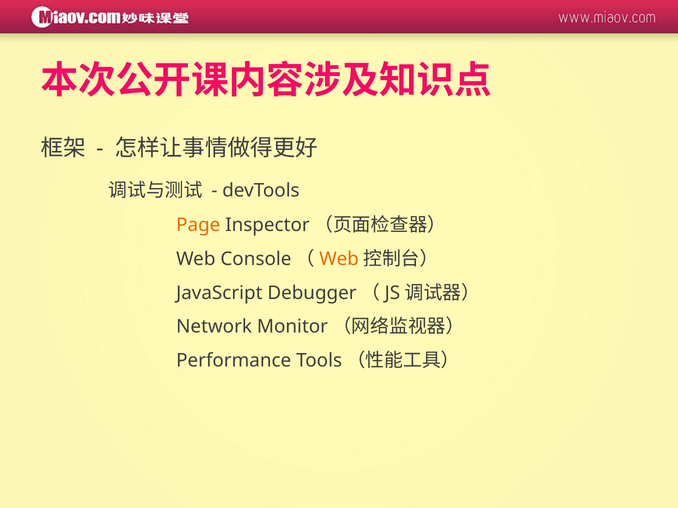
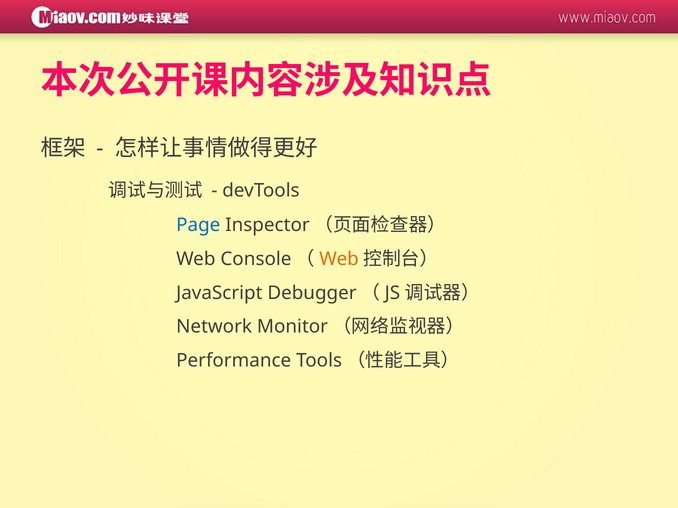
Page colour: orange -> blue
